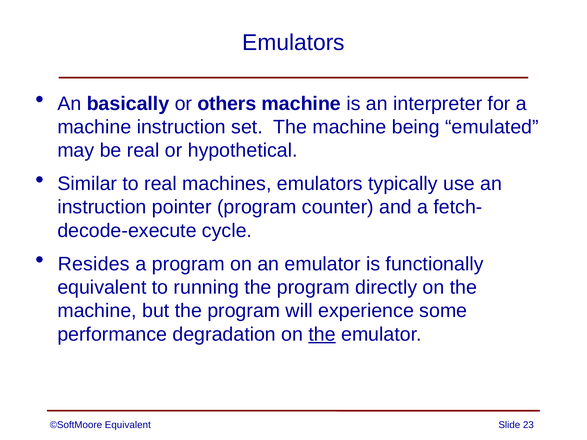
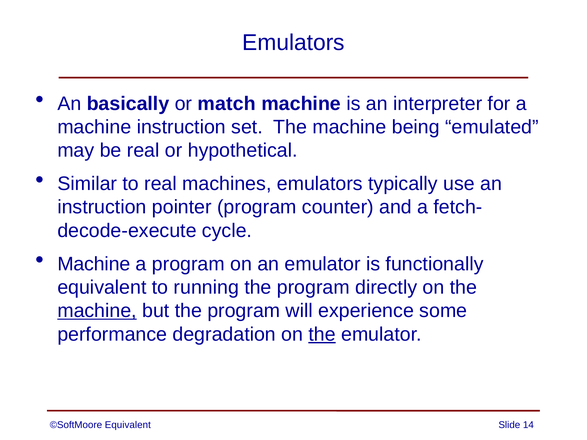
others: others -> match
Resides at (94, 264): Resides -> Machine
machine at (97, 311) underline: none -> present
23: 23 -> 14
